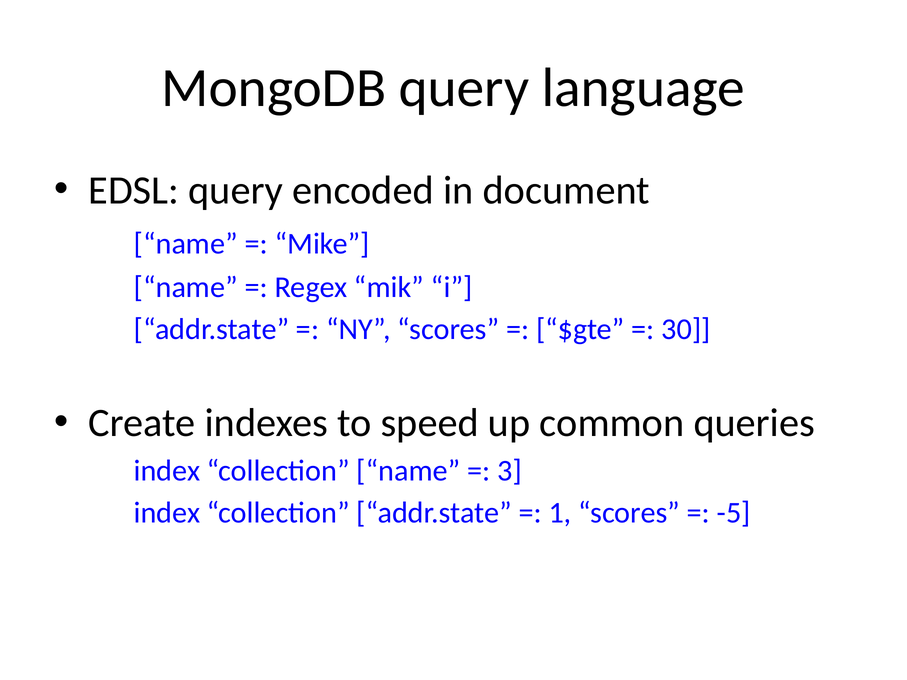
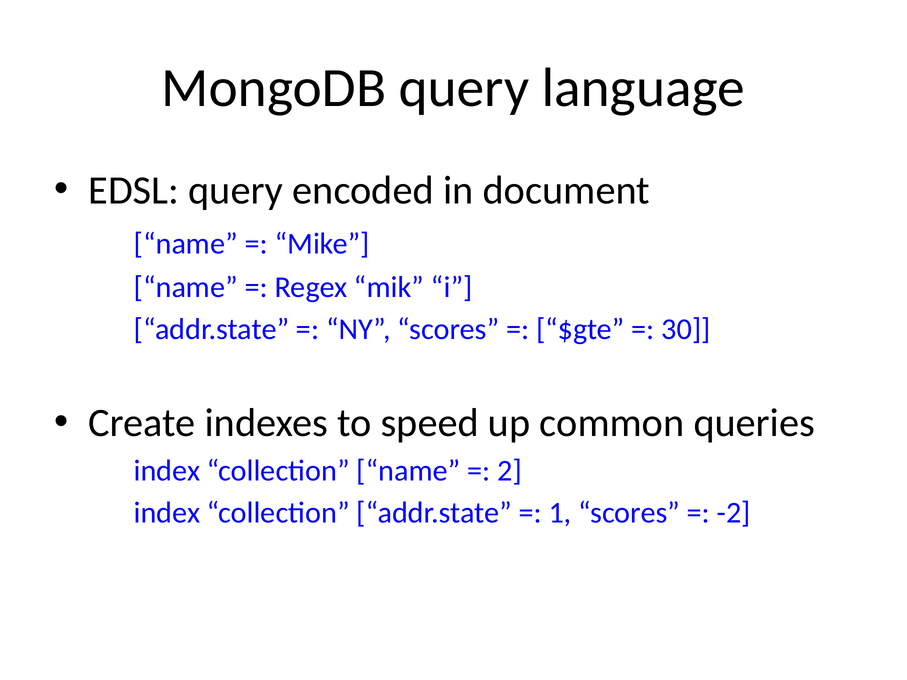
3: 3 -> 2
-5: -5 -> -2
